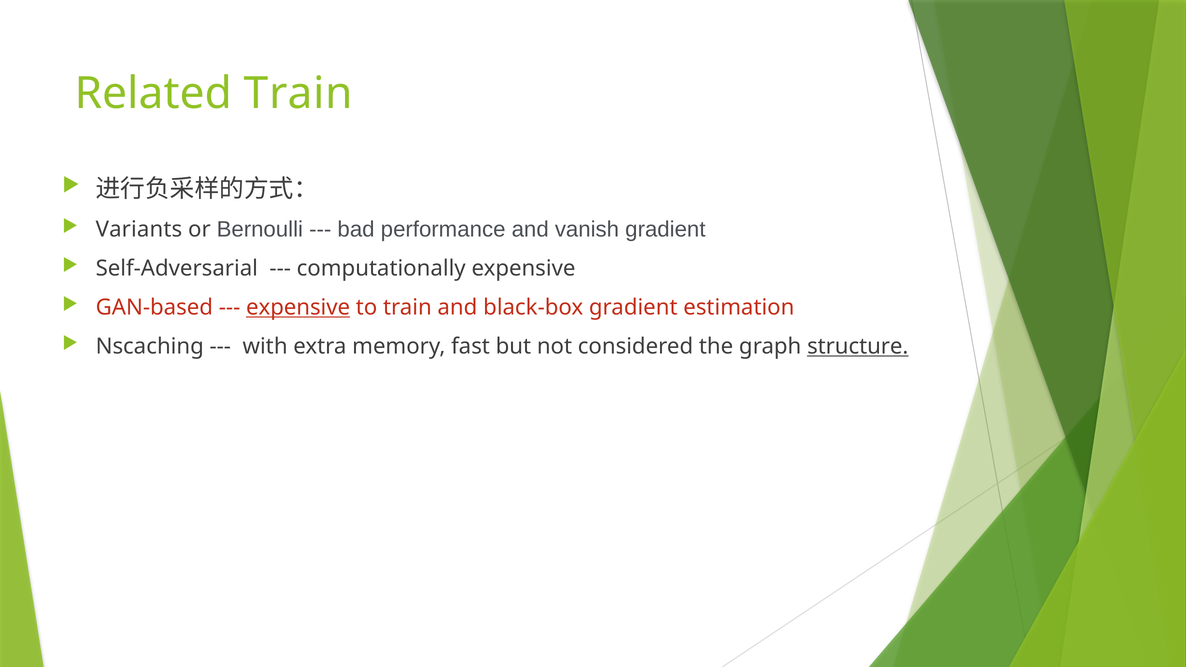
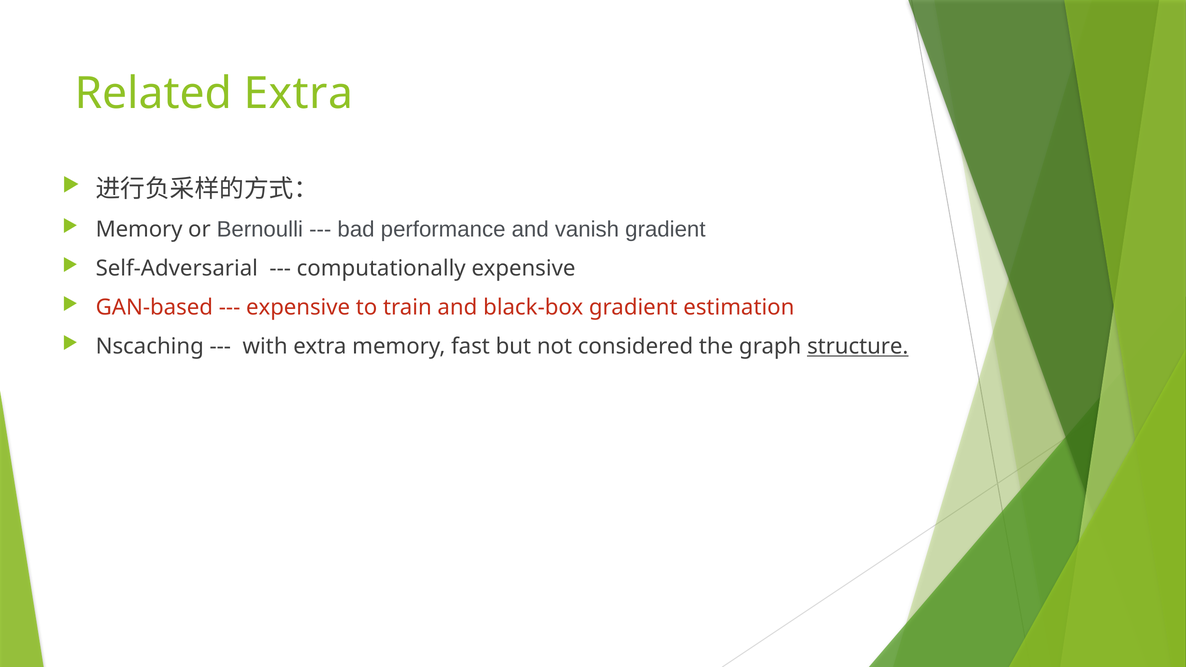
Related Train: Train -> Extra
Variants at (139, 229): Variants -> Memory
expensive at (298, 308) underline: present -> none
